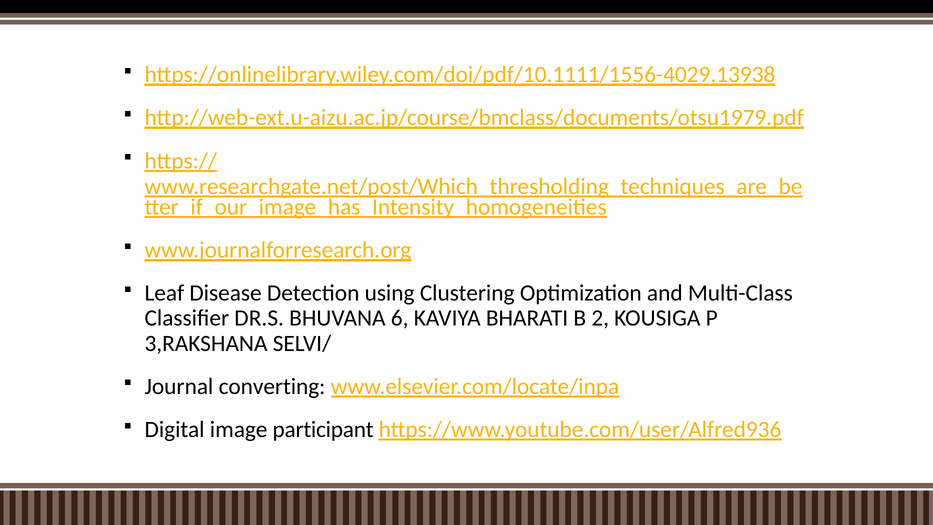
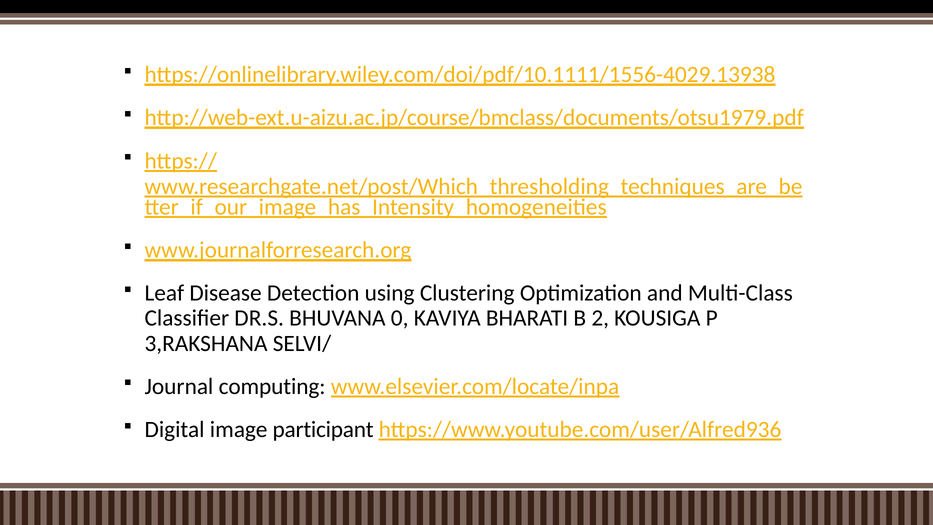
6: 6 -> 0
converting: converting -> computing
